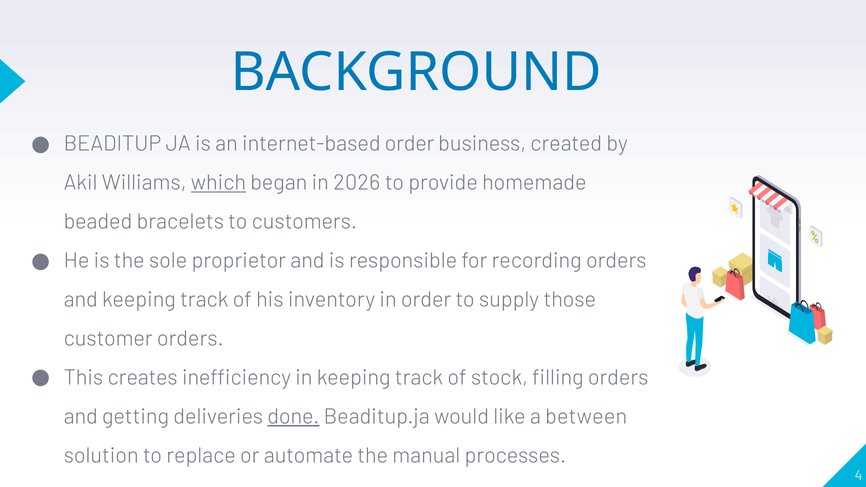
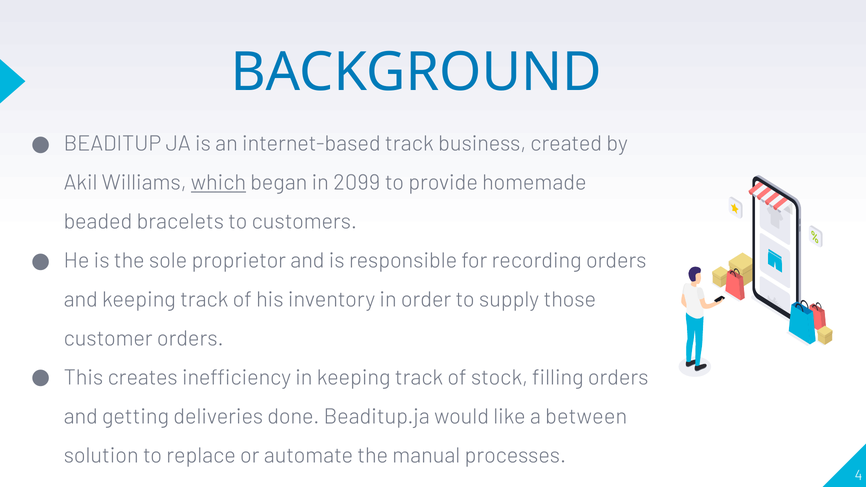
internet-based order: order -> track
2026: 2026 -> 2099
done underline: present -> none
